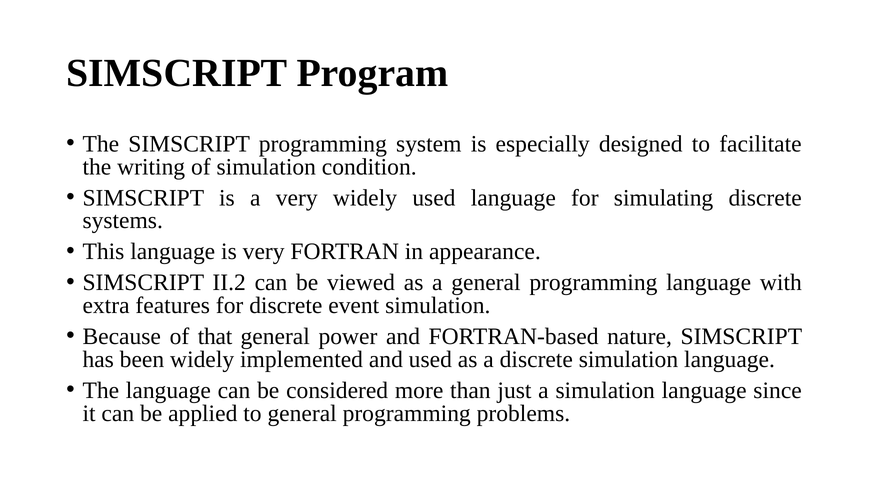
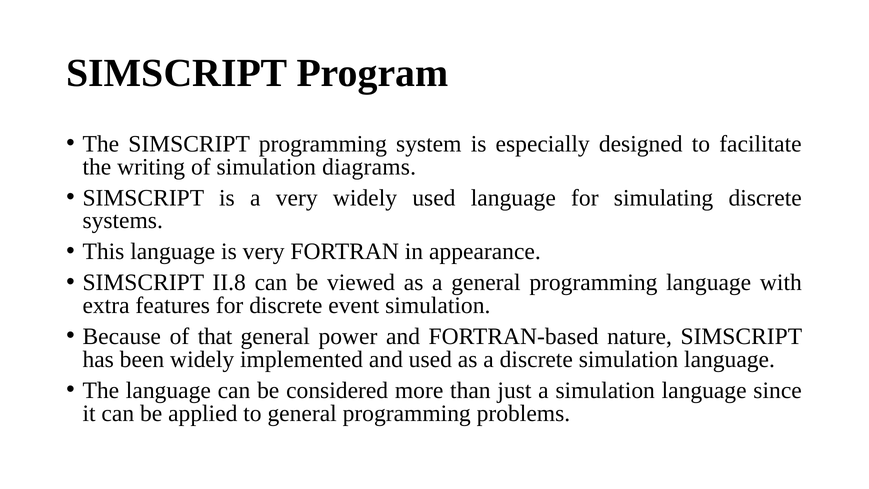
condition: condition -> diagrams
II.2: II.2 -> II.8
